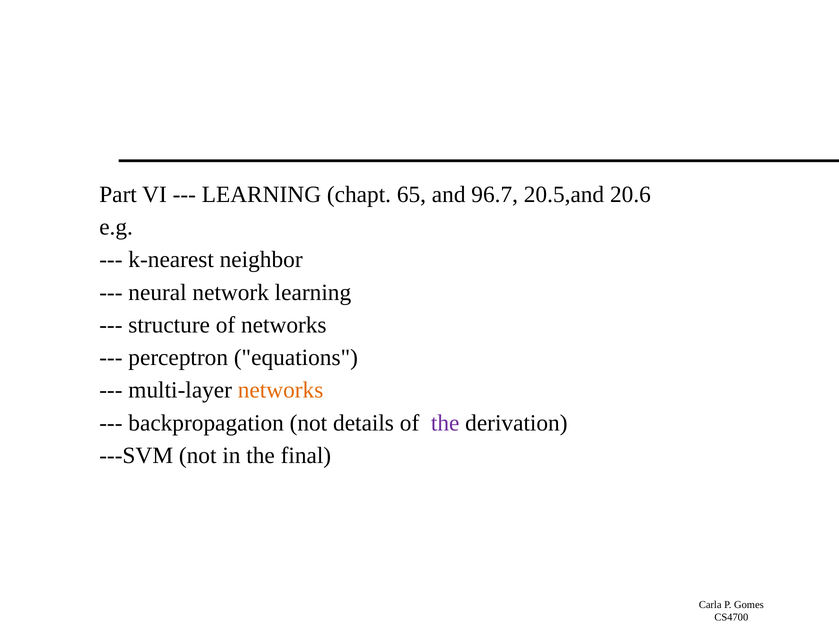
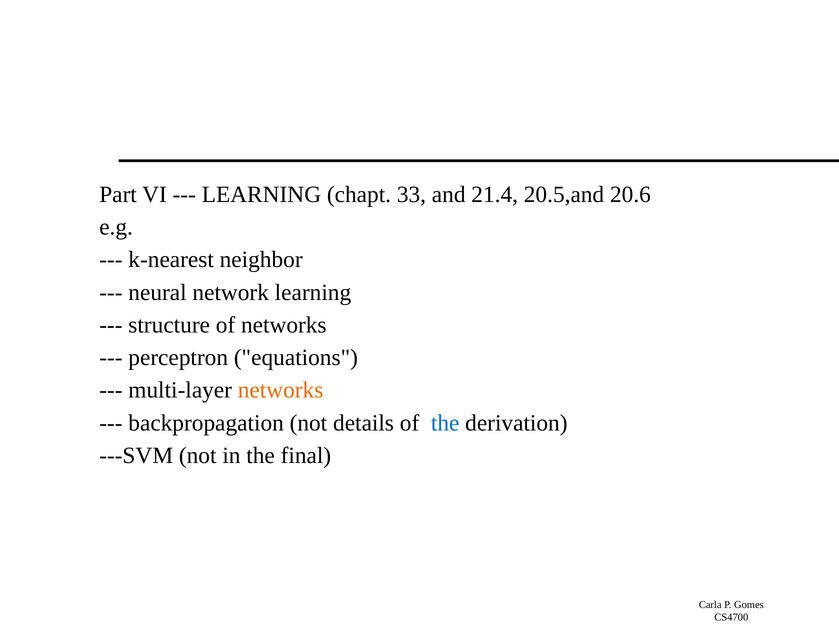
65: 65 -> 33
96.7: 96.7 -> 21.4
the at (445, 423) colour: purple -> blue
